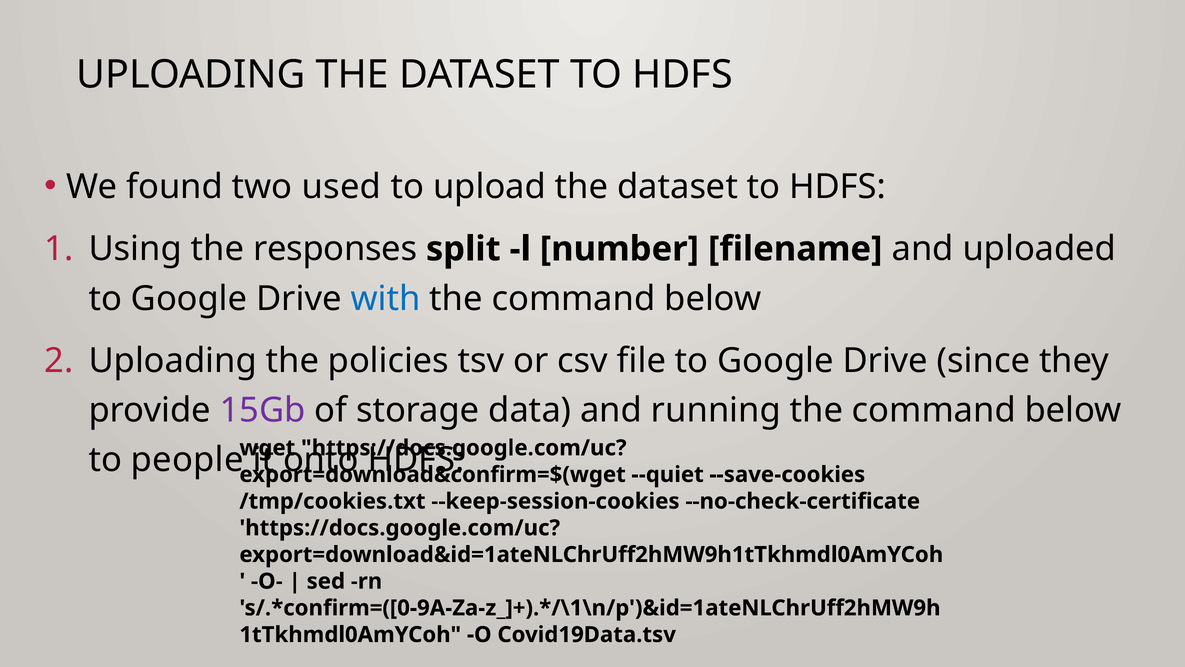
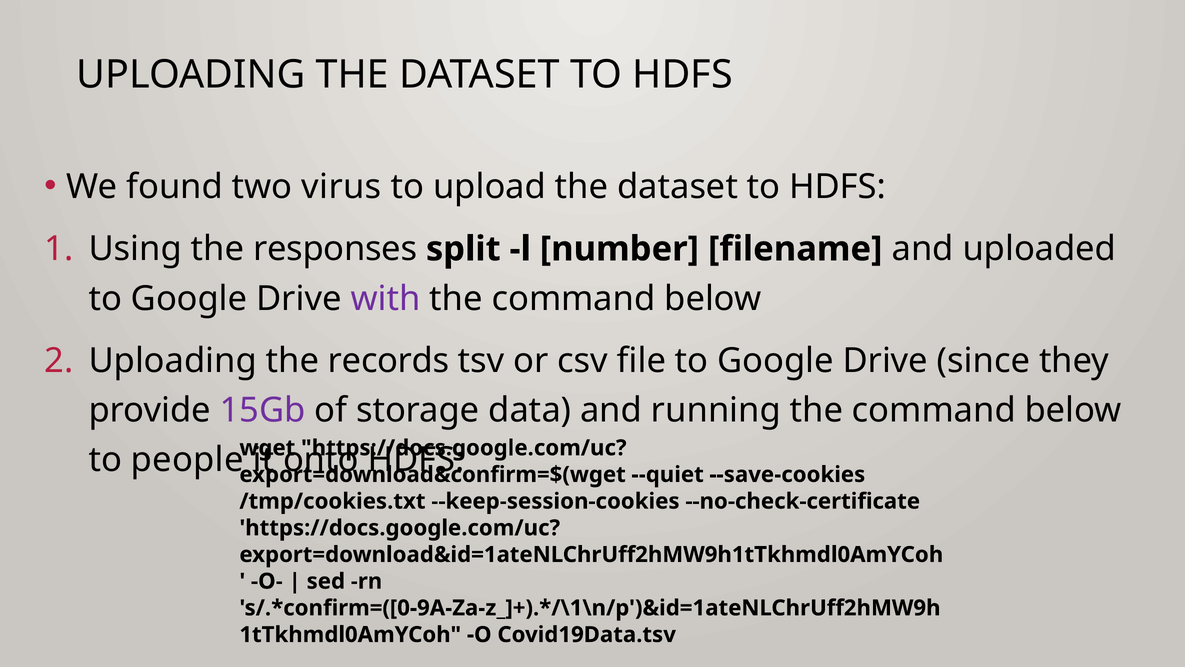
used: used -> virus
with colour: blue -> purple
policies: policies -> records
